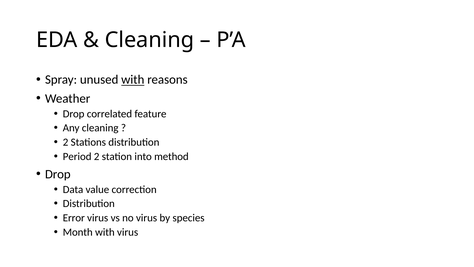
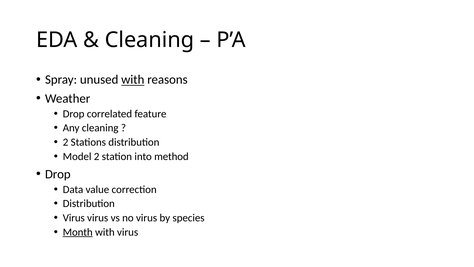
Period: Period -> Model
Error at (74, 218): Error -> Virus
Month underline: none -> present
